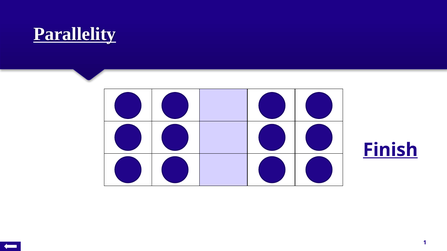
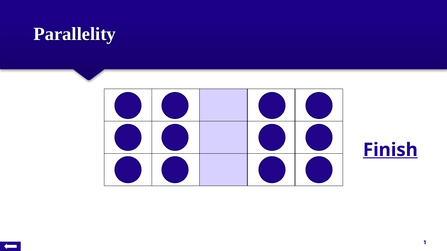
Parallelity underline: present -> none
